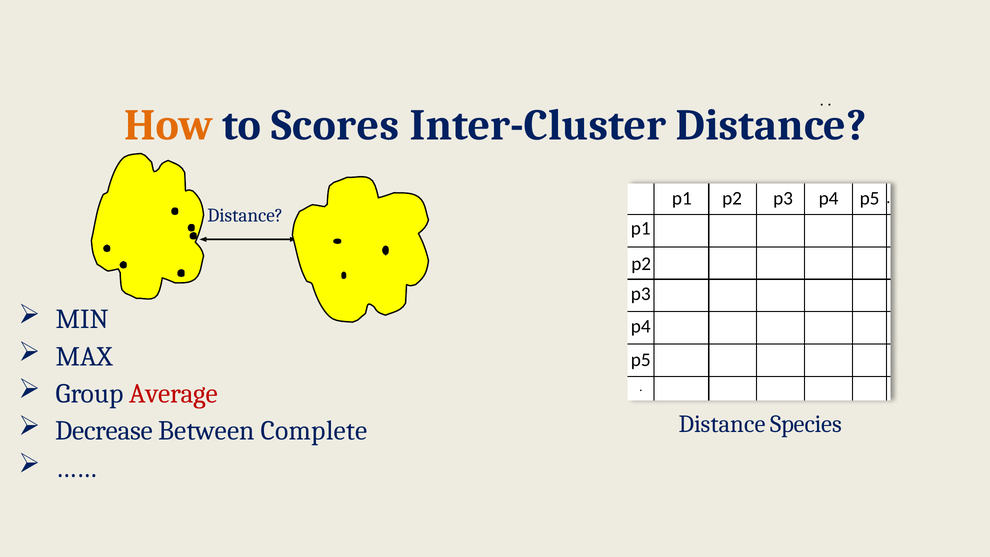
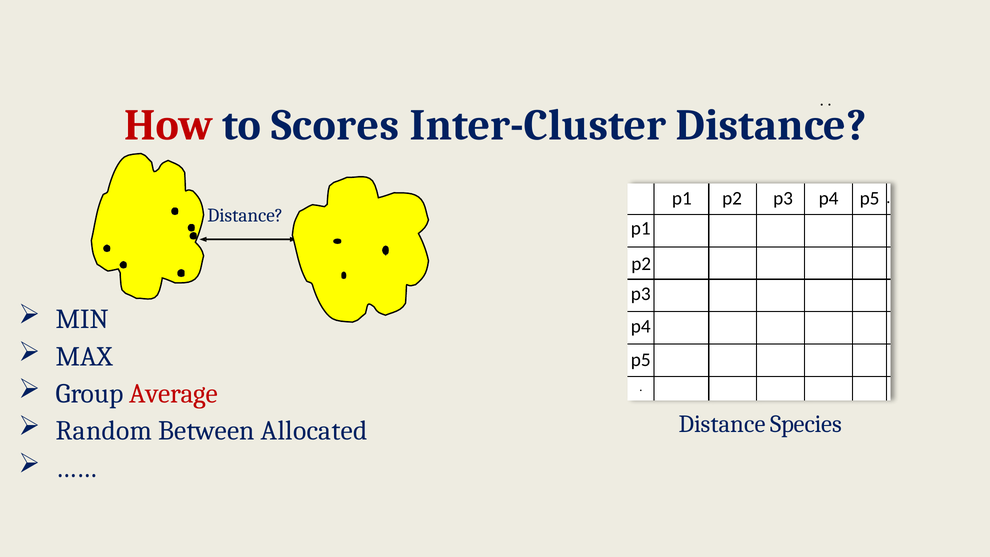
How colour: orange -> red
Decrease: Decrease -> Random
Complete: Complete -> Allocated
